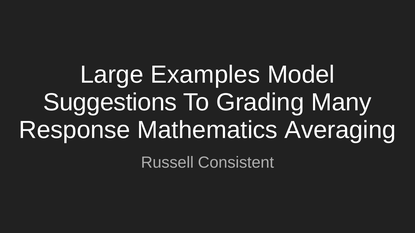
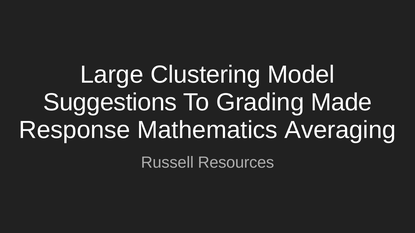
Examples: Examples -> Clustering
Many: Many -> Made
Consistent: Consistent -> Resources
